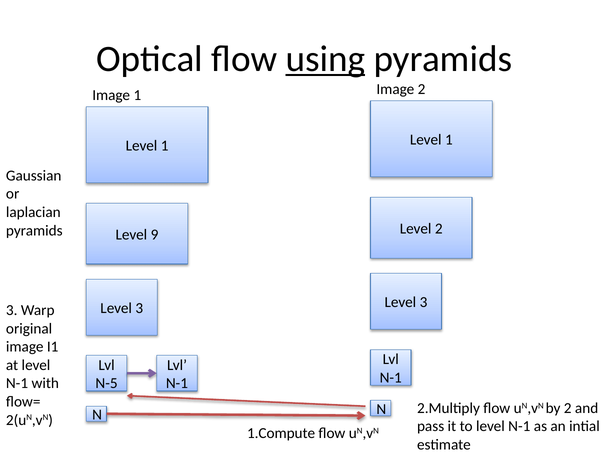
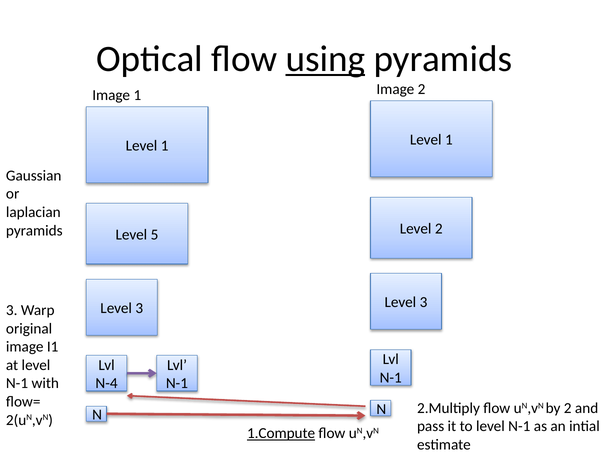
9: 9 -> 5
N-5: N-5 -> N-4
1.Compute underline: none -> present
